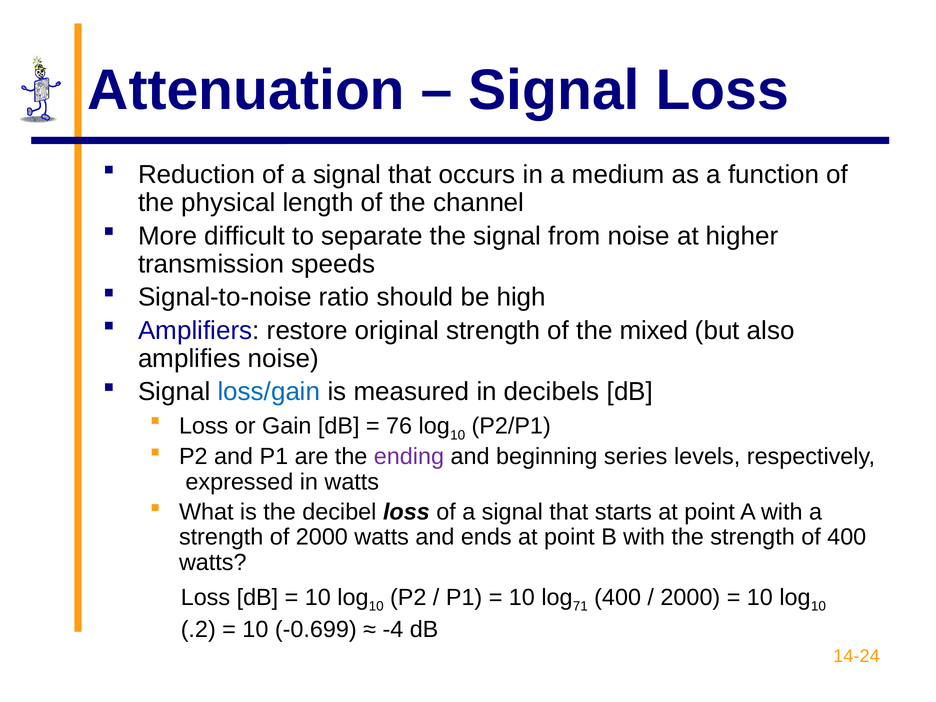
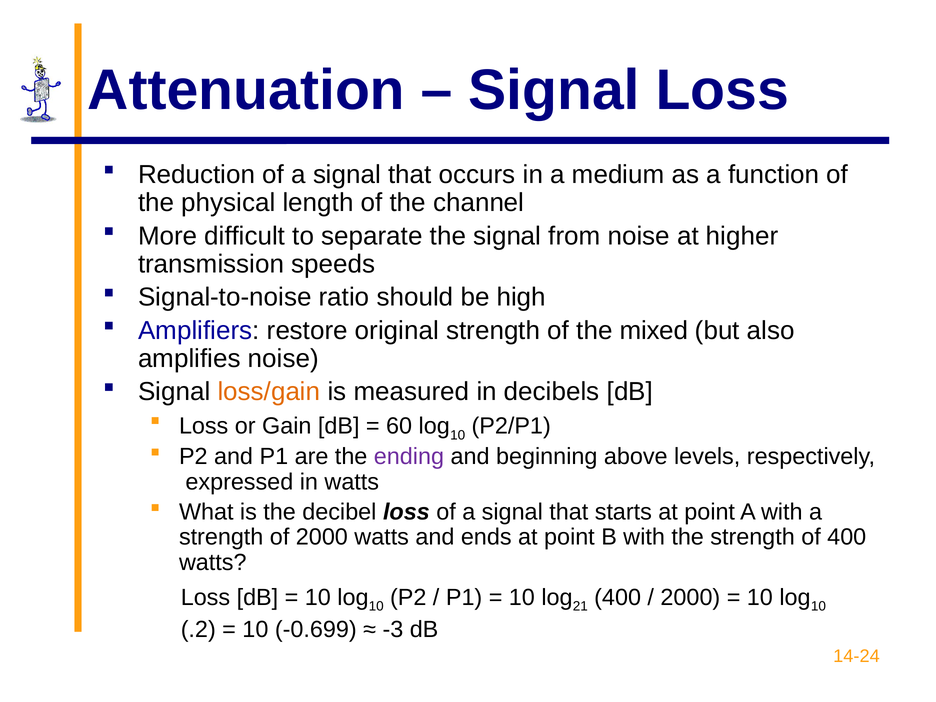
loss/gain colour: blue -> orange
76: 76 -> 60
series: series -> above
71: 71 -> 21
-4: -4 -> -3
